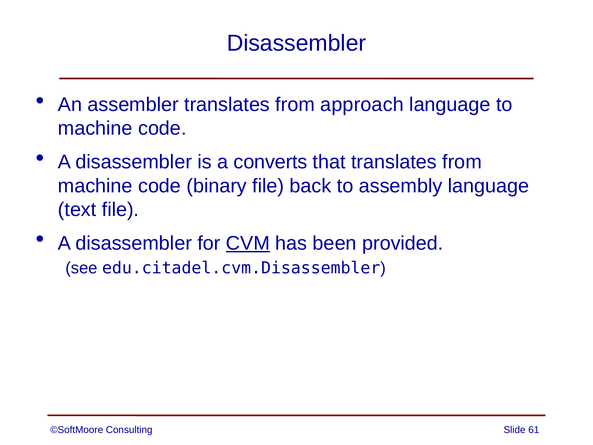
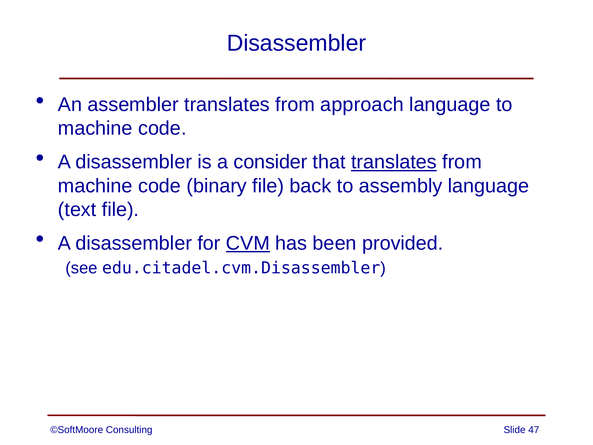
converts: converts -> consider
translates at (394, 162) underline: none -> present
61: 61 -> 47
